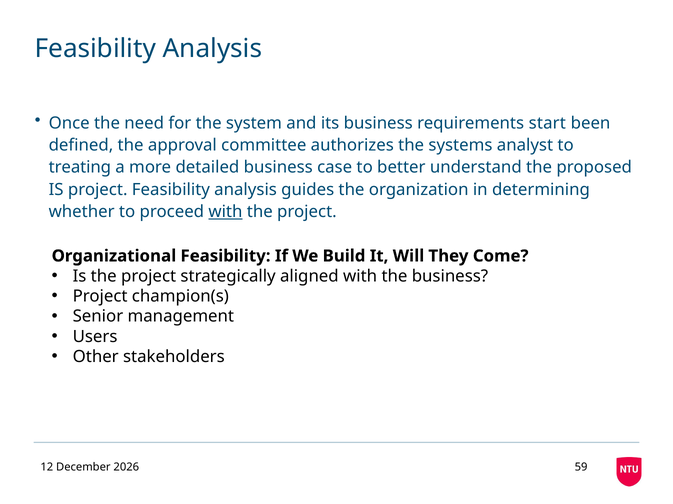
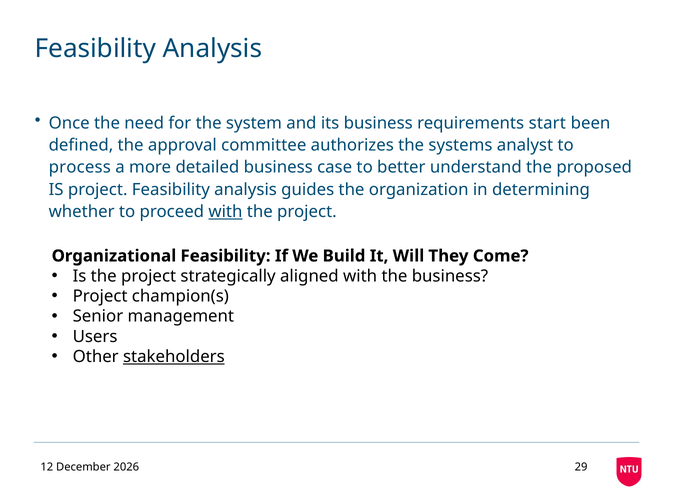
treating: treating -> process
stakeholders underline: none -> present
59: 59 -> 29
